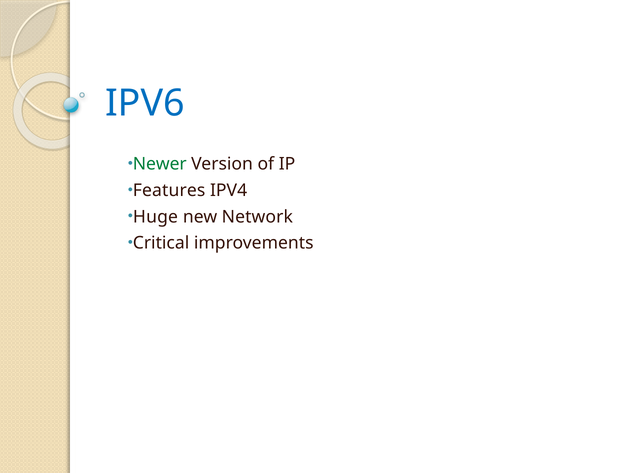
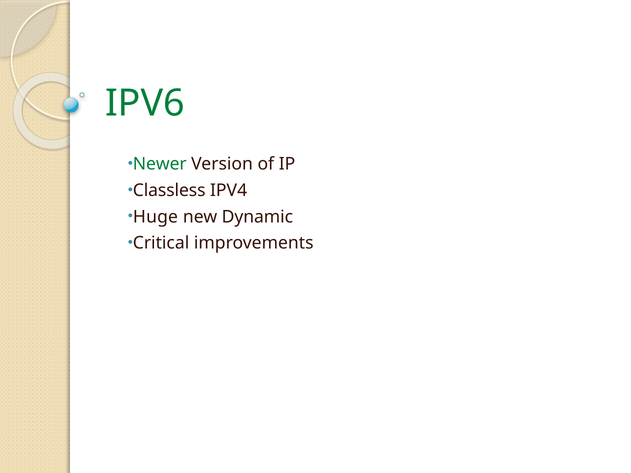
IPV6 colour: blue -> green
Features: Features -> Classless
Network: Network -> Dynamic
